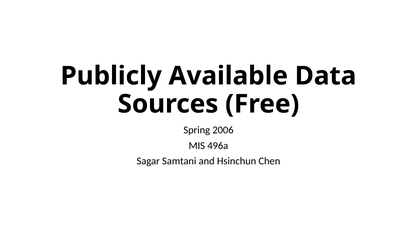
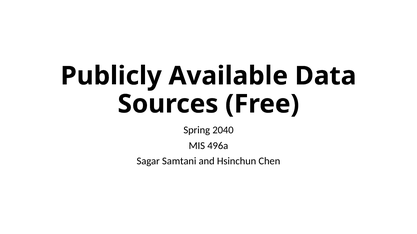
2006: 2006 -> 2040
